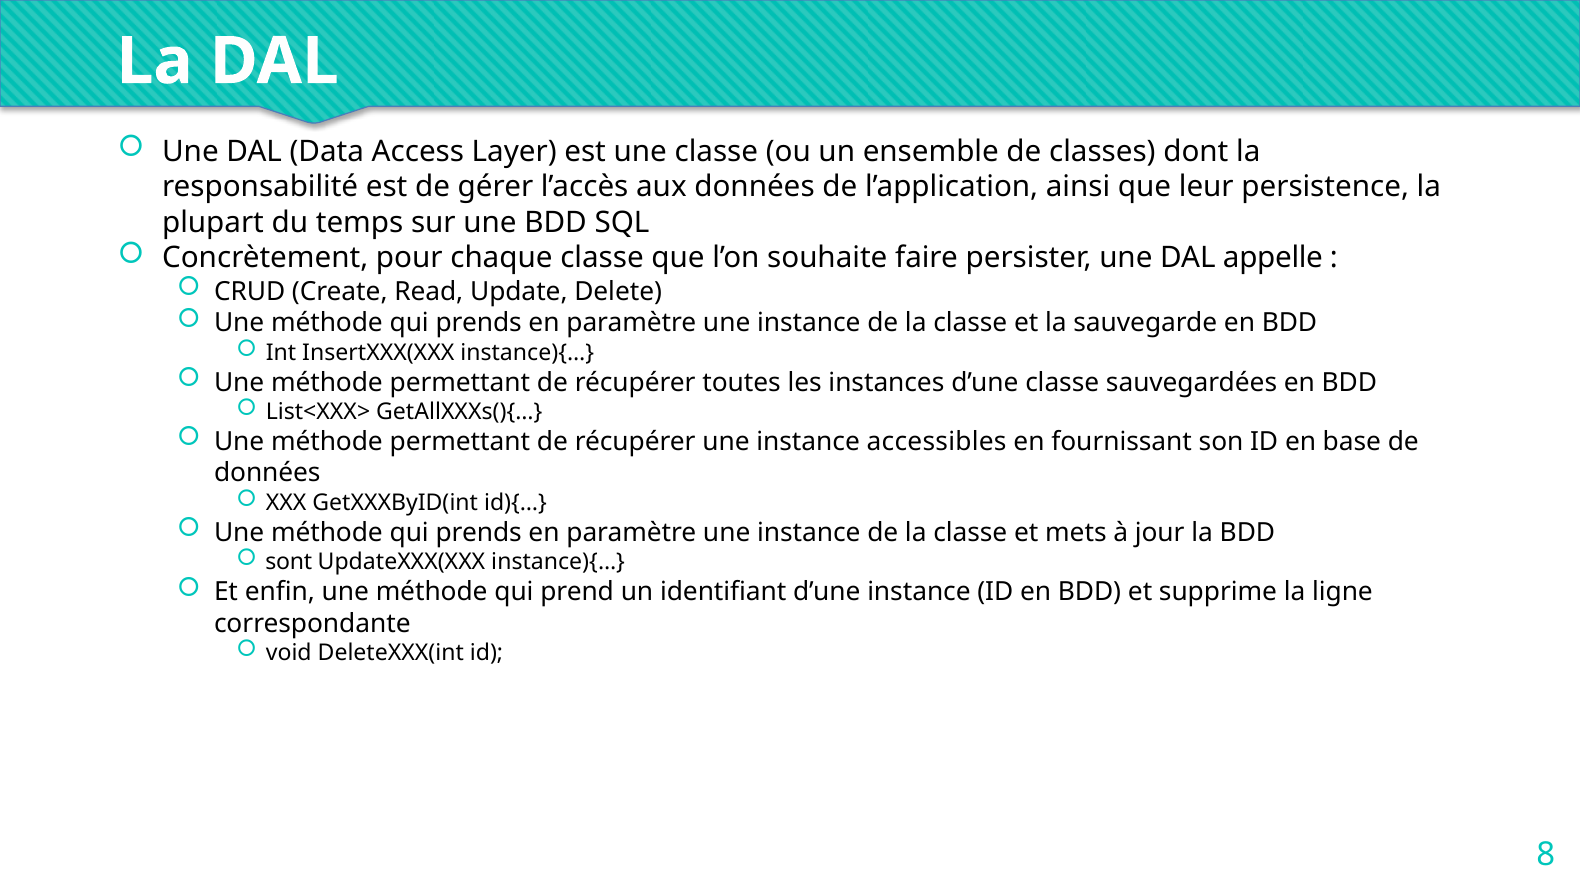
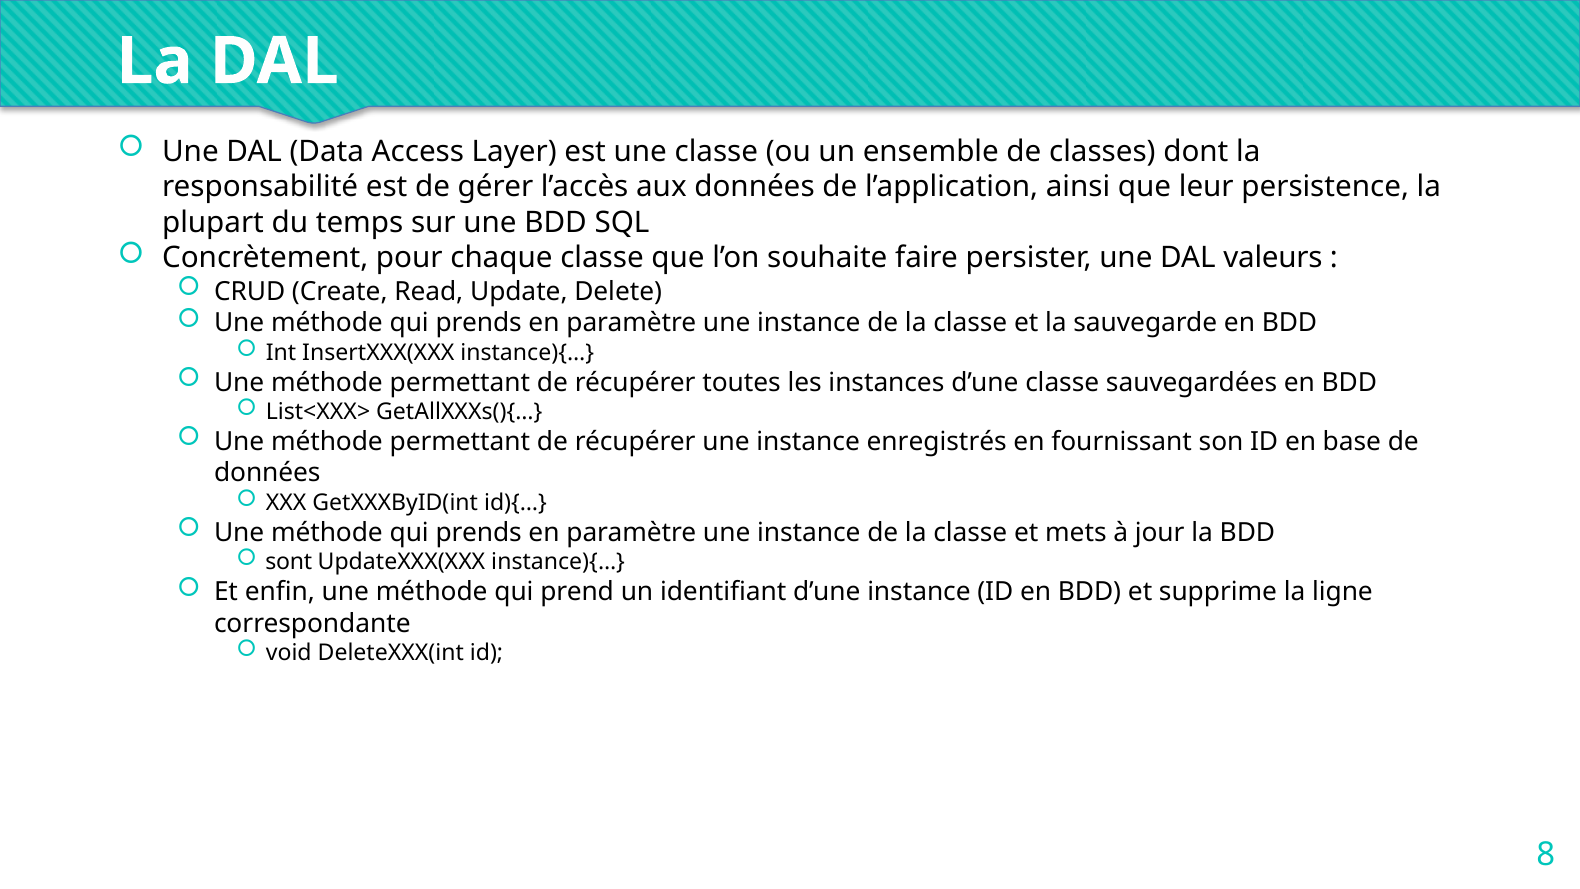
appelle: appelle -> valeurs
accessibles: accessibles -> enregistrés
